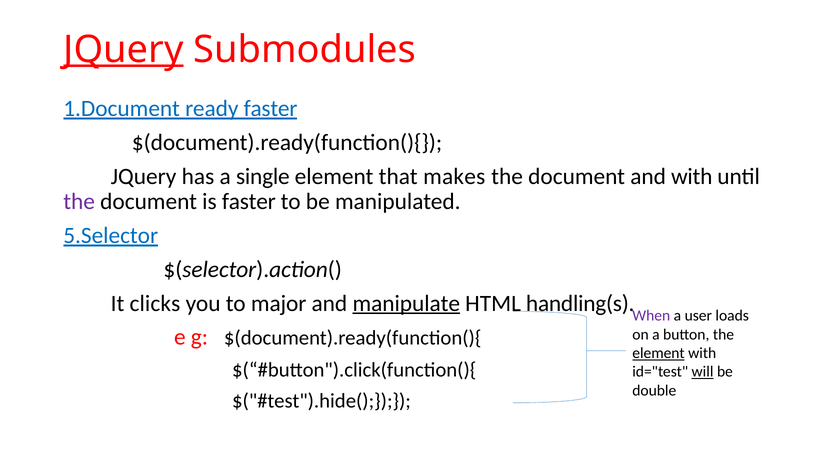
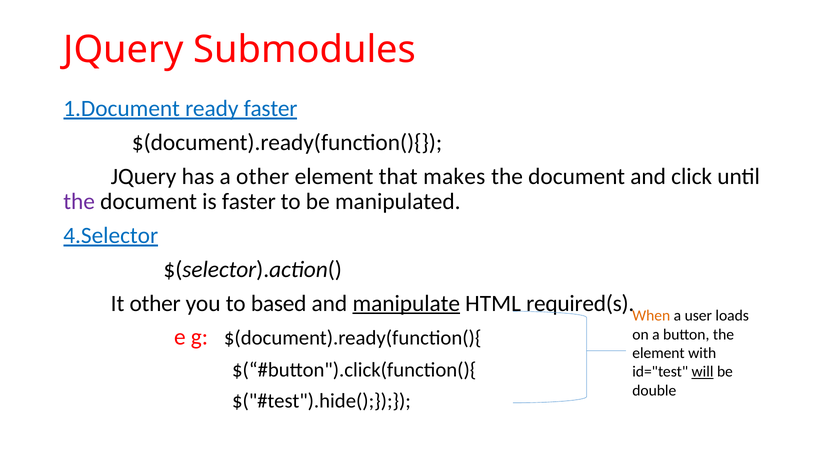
JQuery at (123, 49) underline: present -> none
a single: single -> other
and with: with -> click
5.Selector: 5.Selector -> 4.Selector
It clicks: clicks -> other
major: major -> based
handling(s: handling(s -> required(s
When colour: purple -> orange
element at (659, 353) underline: present -> none
